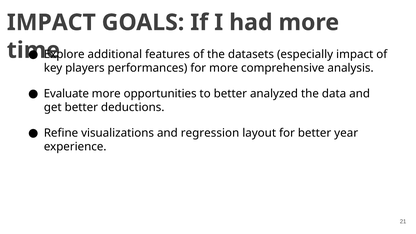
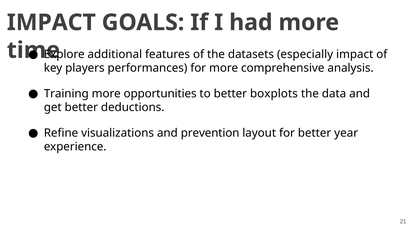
Evaluate: Evaluate -> Training
analyzed: analyzed -> boxplots
regression: regression -> prevention
